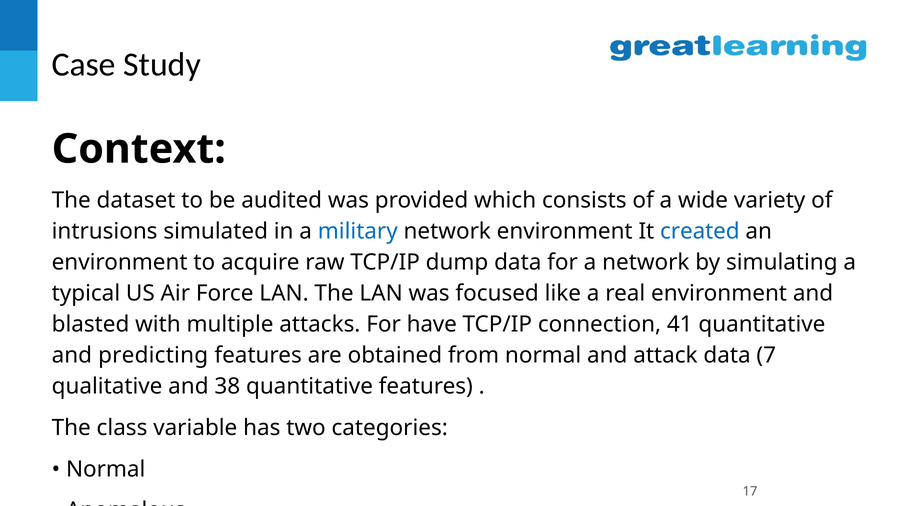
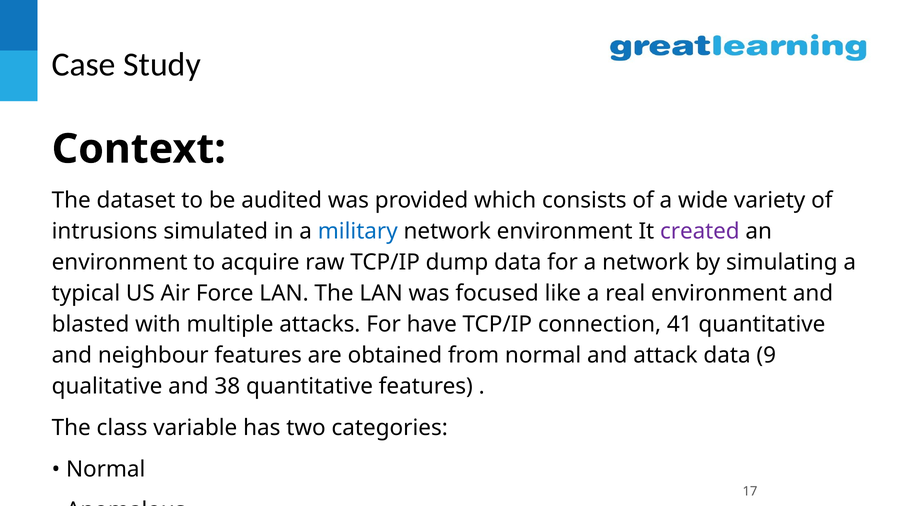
created colour: blue -> purple
predicting: predicting -> neighbour
7: 7 -> 9
